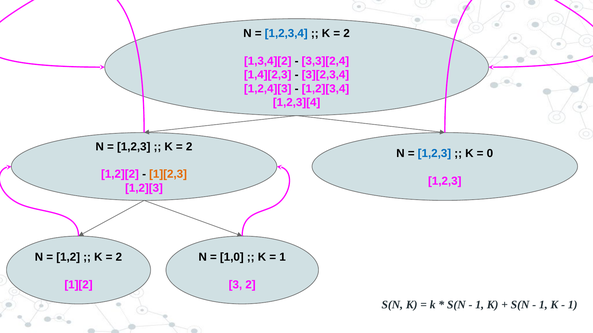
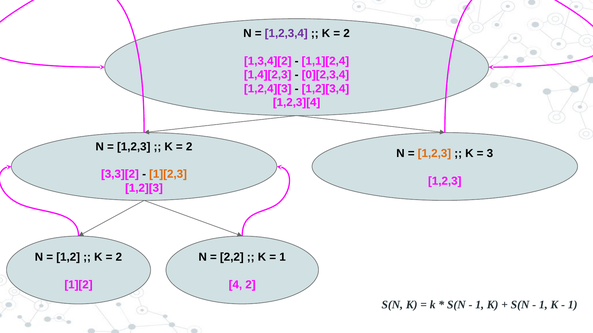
1,2,3,4 colour: blue -> purple
3,3][2,4: 3,3][2,4 -> 1,1][2,4
3][2,3,4: 3][2,3,4 -> 0][2,3,4
1,2,3 at (434, 154) colour: blue -> orange
0: 0 -> 3
1,2][2: 1,2][2 -> 3,3][2
1,0: 1,0 -> 2,2
3: 3 -> 4
